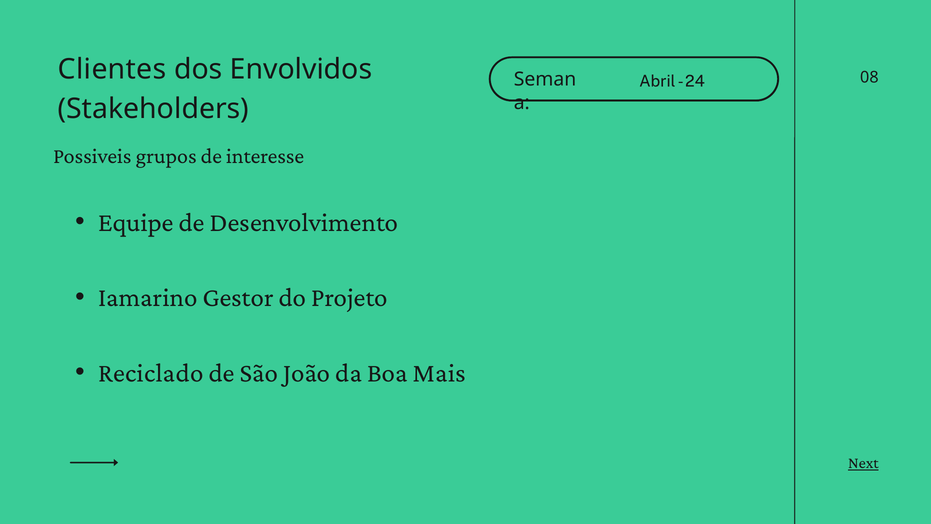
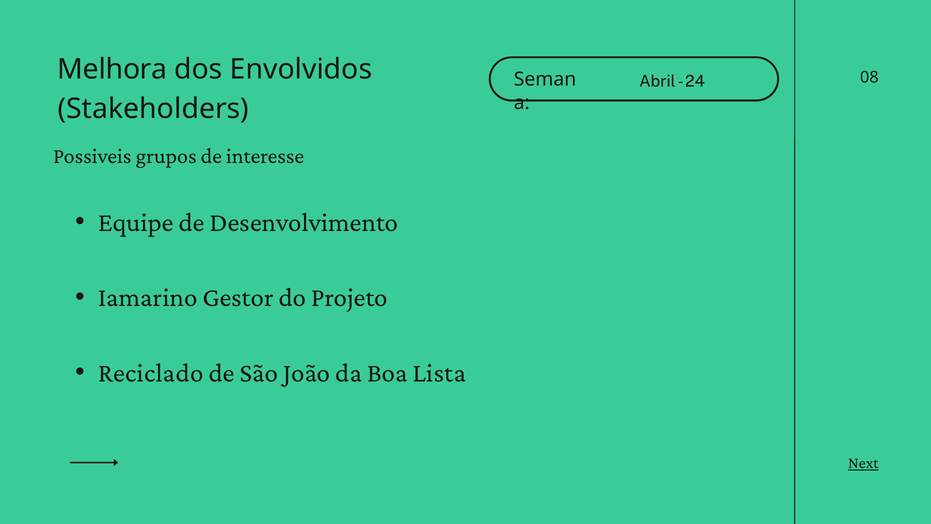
Clientes: Clientes -> Melhora
Mais: Mais -> Lista
